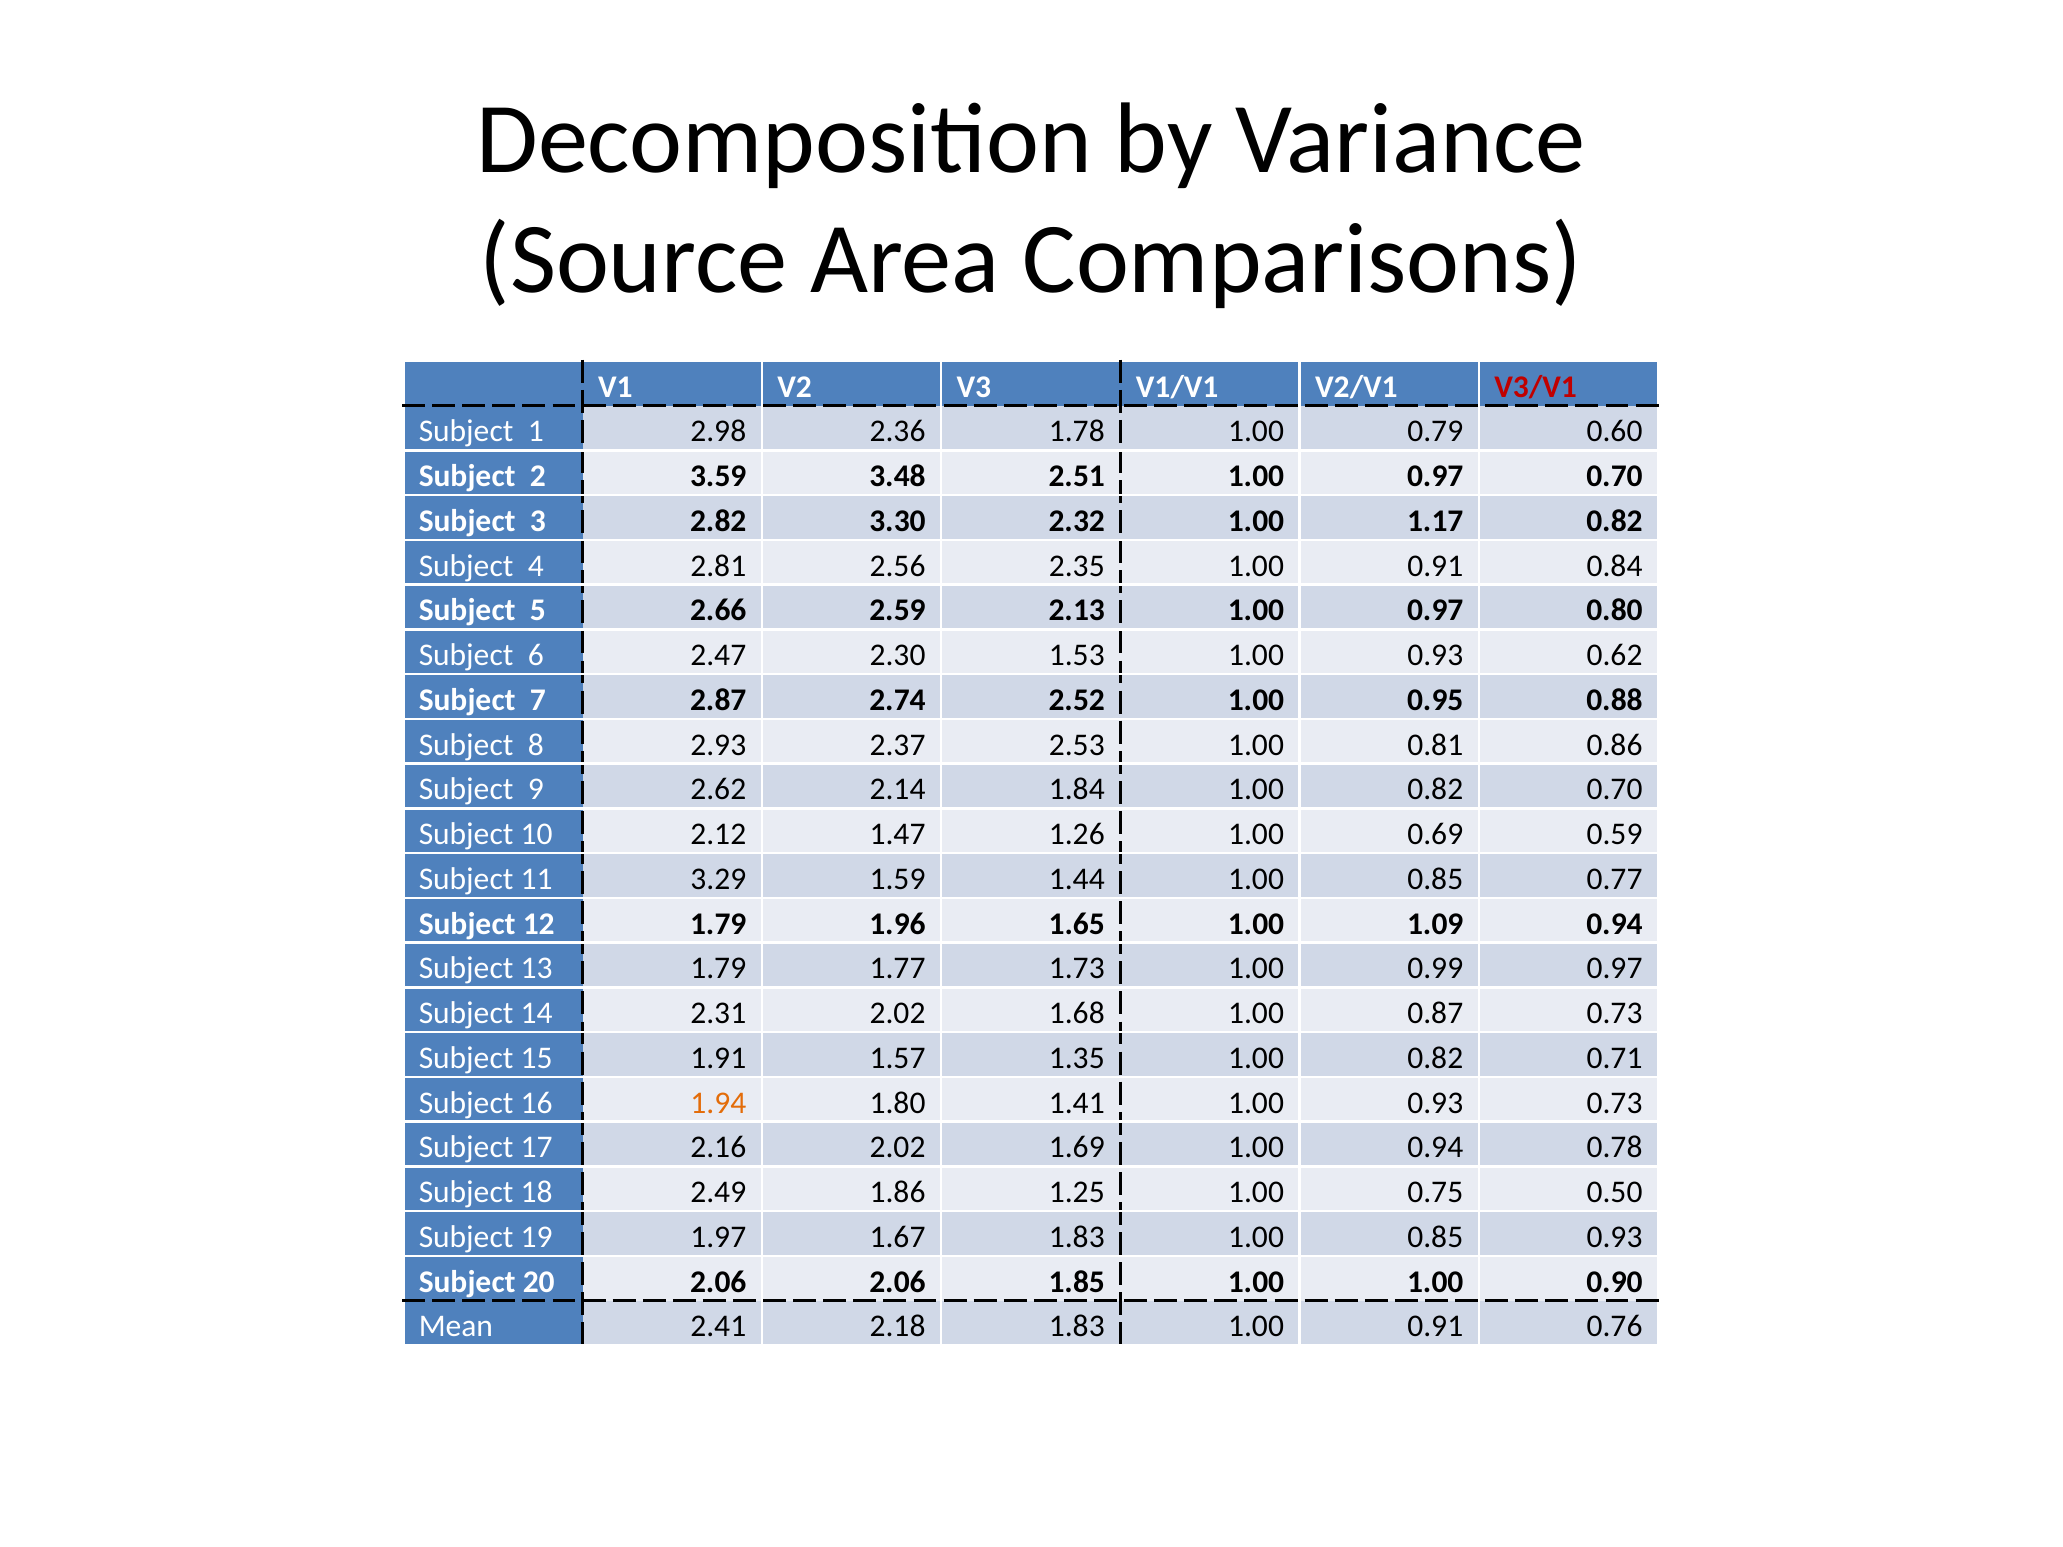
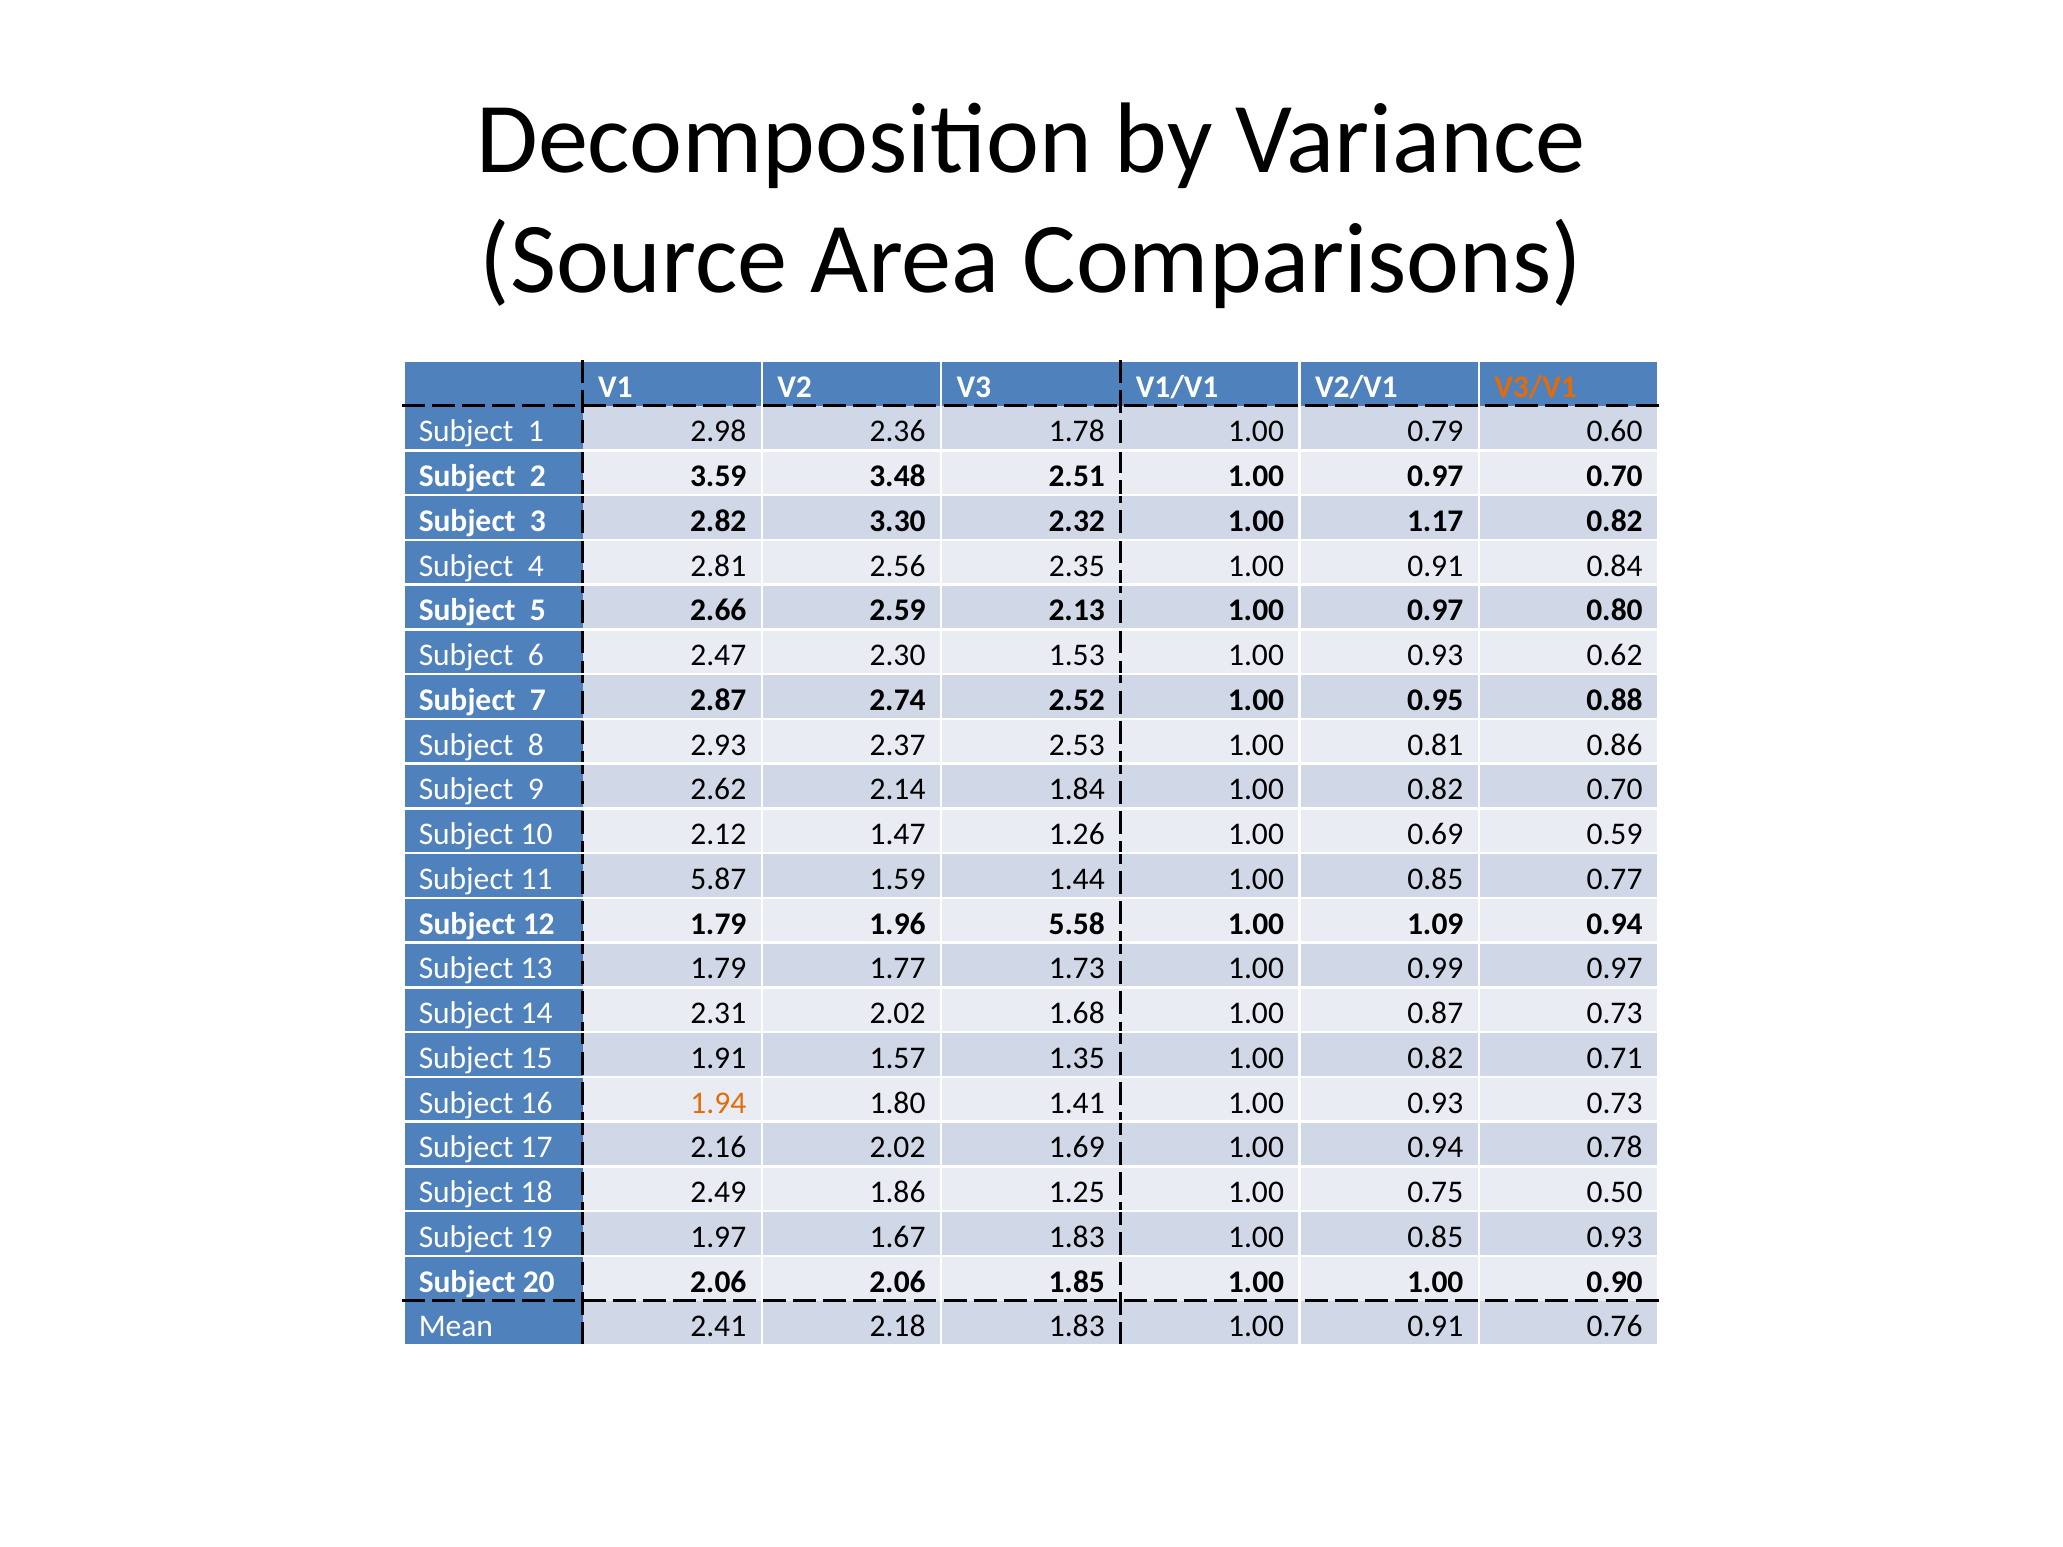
V3/V1 colour: red -> orange
3.29: 3.29 -> 5.87
1.65: 1.65 -> 5.58
